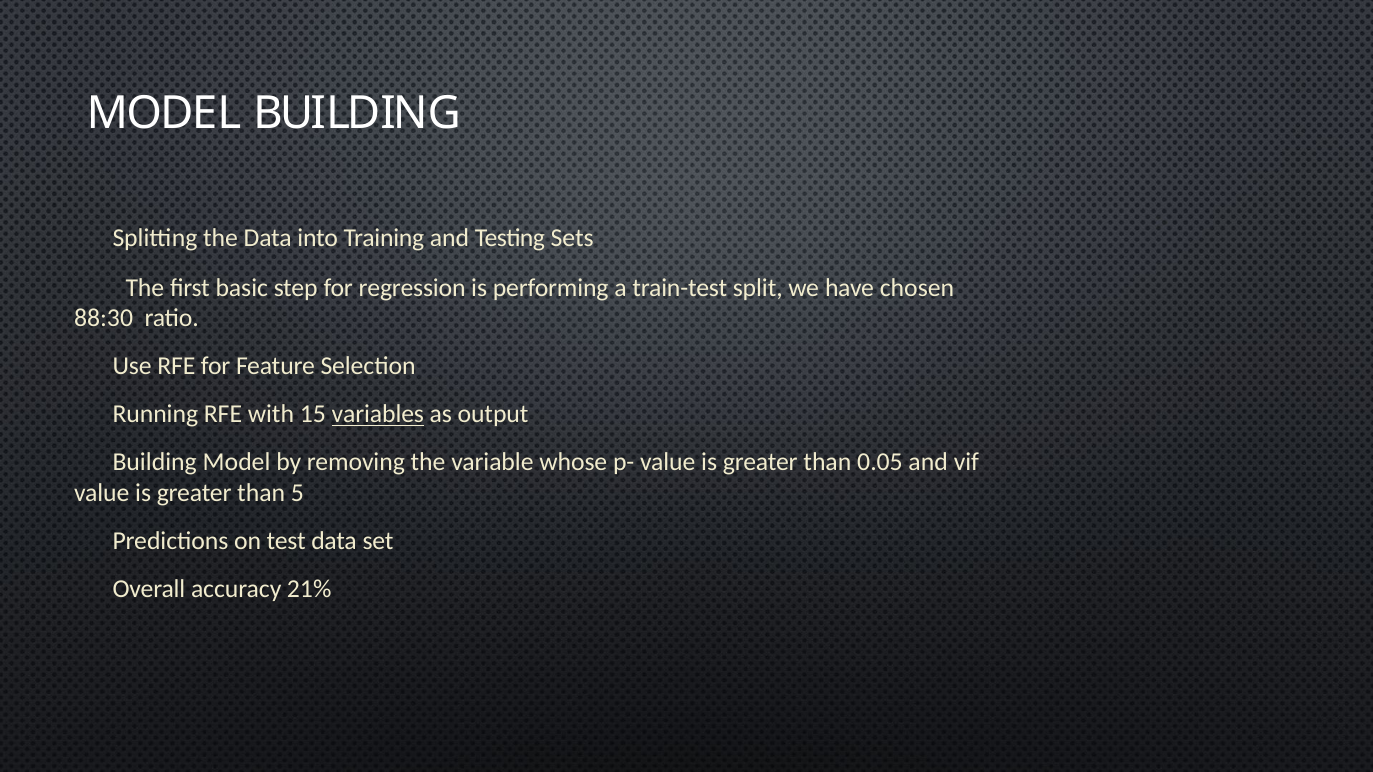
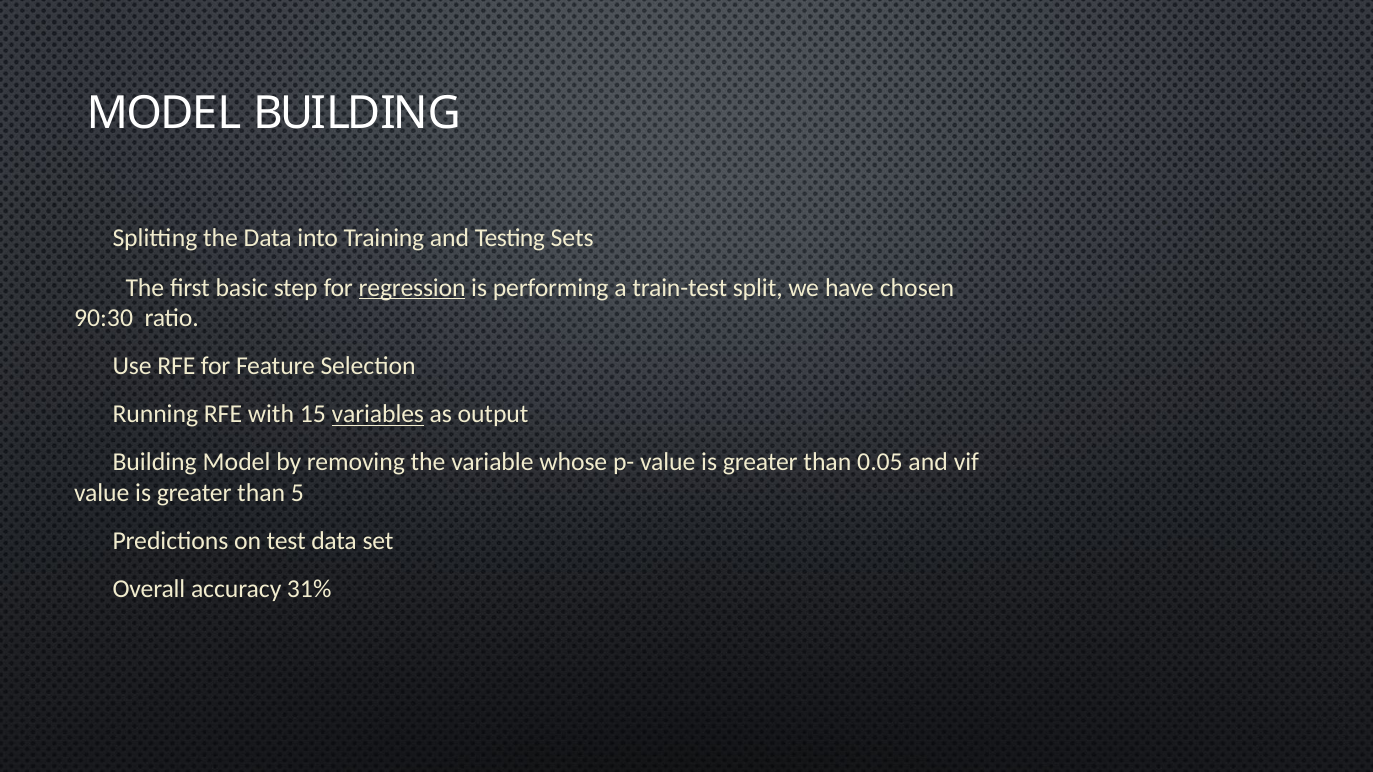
regression underline: none -> present
88:30: 88:30 -> 90:30
21%: 21% -> 31%
